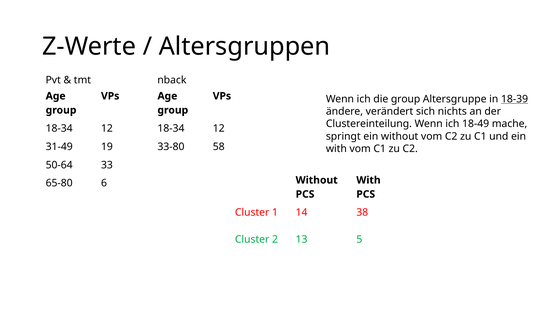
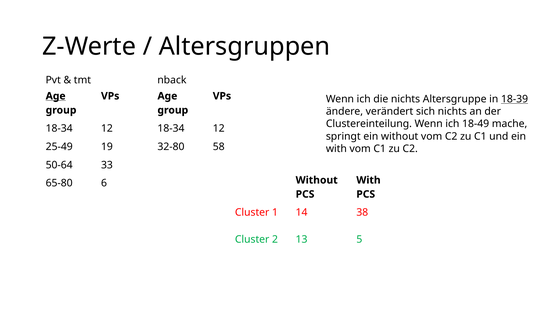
Age at (56, 96) underline: none -> present
die group: group -> nichts
31-49: 31-49 -> 25-49
33-80: 33-80 -> 32-80
